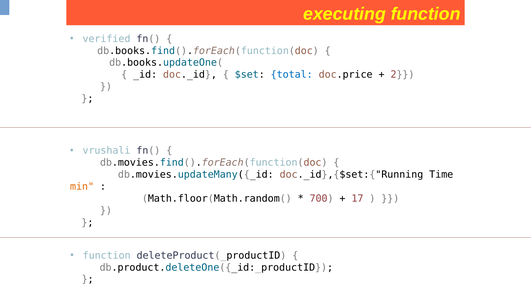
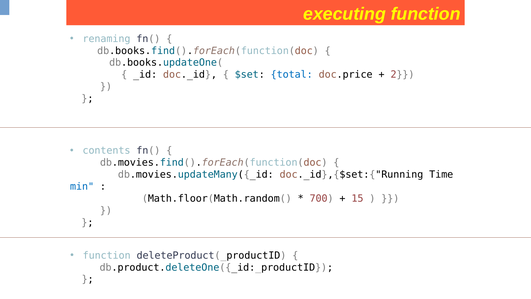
verified: verified -> renaming
vrushali: vrushali -> contents
min colour: orange -> blue
17: 17 -> 15
